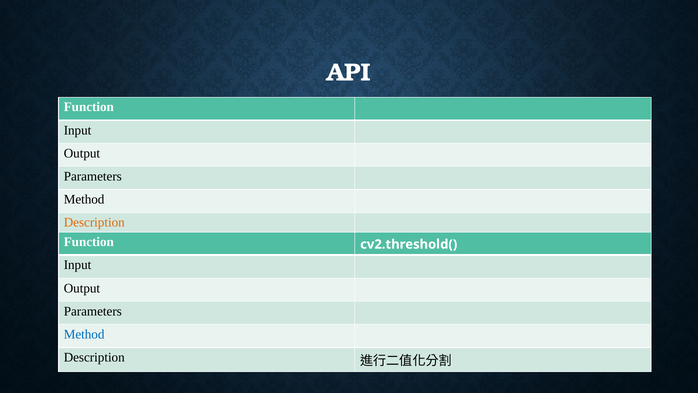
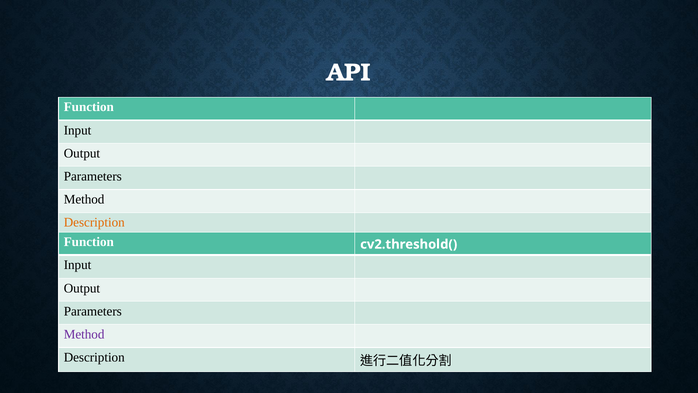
Method at (84, 334) colour: blue -> purple
